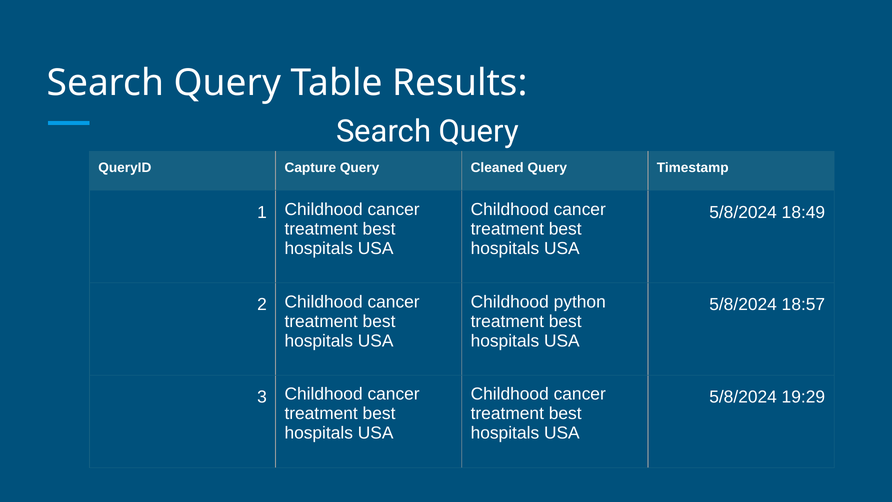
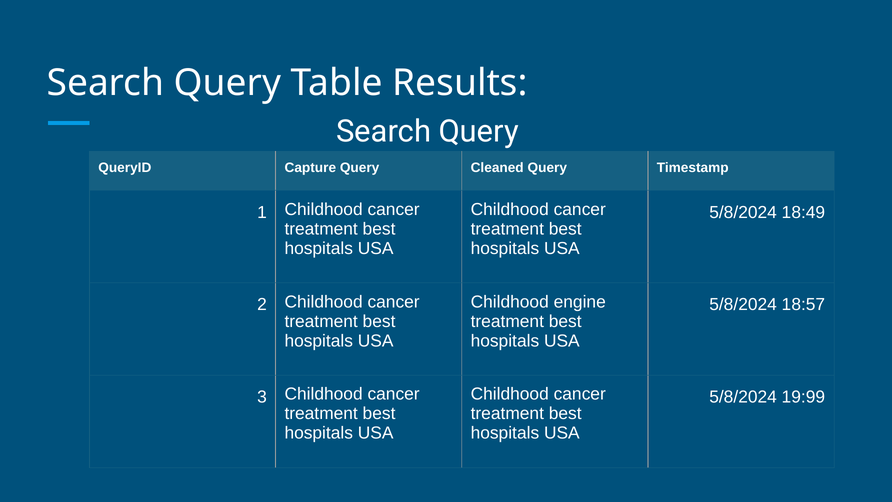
python: python -> engine
19:29: 19:29 -> 19:99
